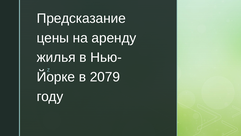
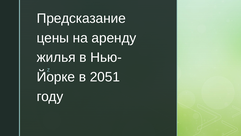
2079: 2079 -> 2051
